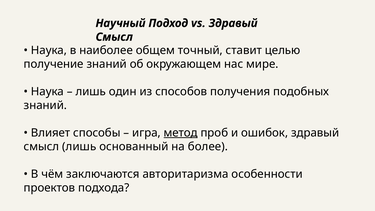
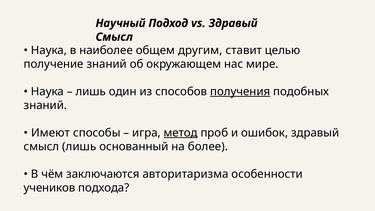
точный: точный -> другим
получения underline: none -> present
Влияет: Влияет -> Имеют
проектов: проектов -> учеников
